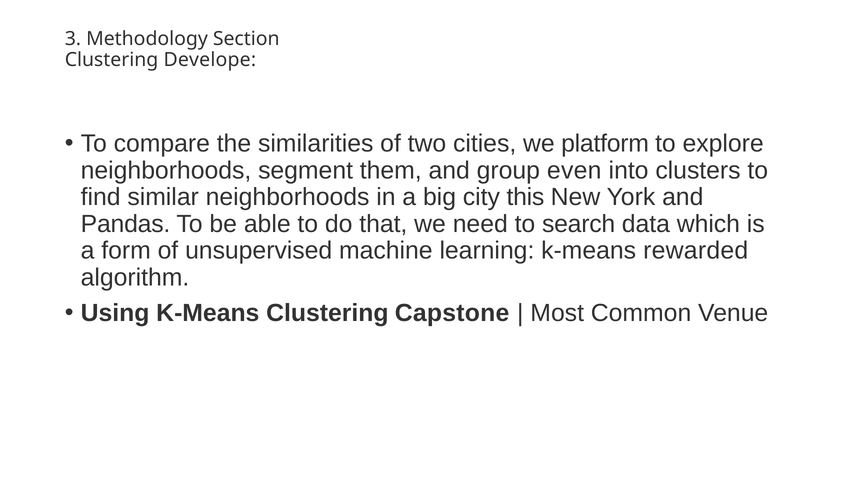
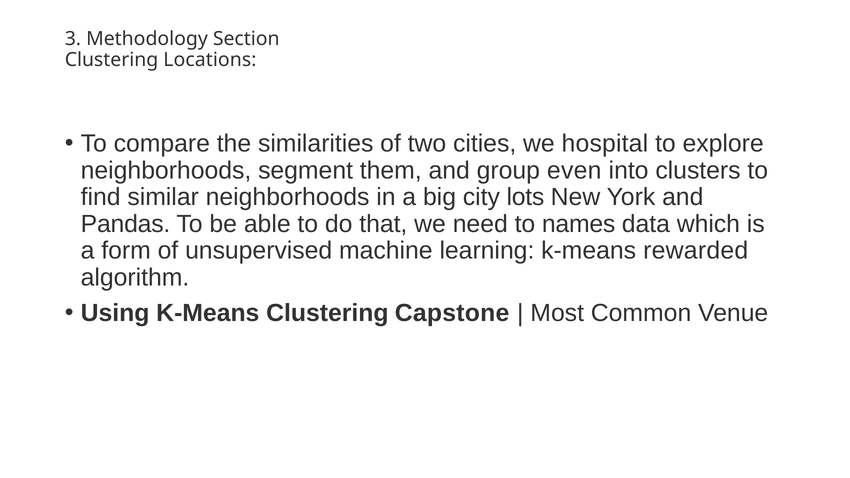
Develope: Develope -> Locations
platform: platform -> hospital
this: this -> lots
search: search -> names
